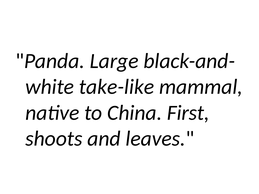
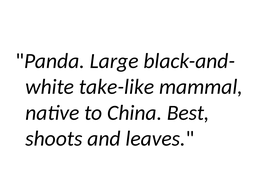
First: First -> Best
